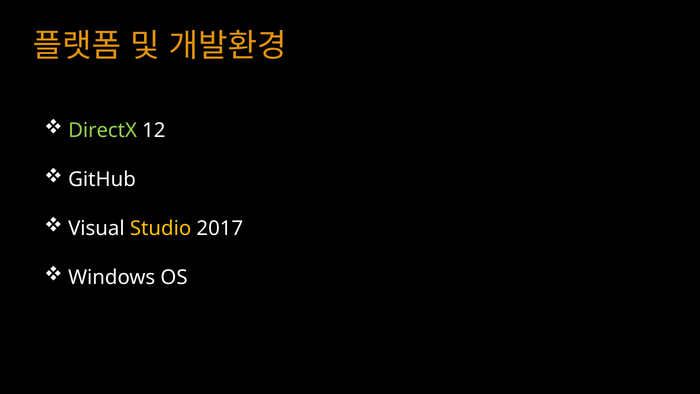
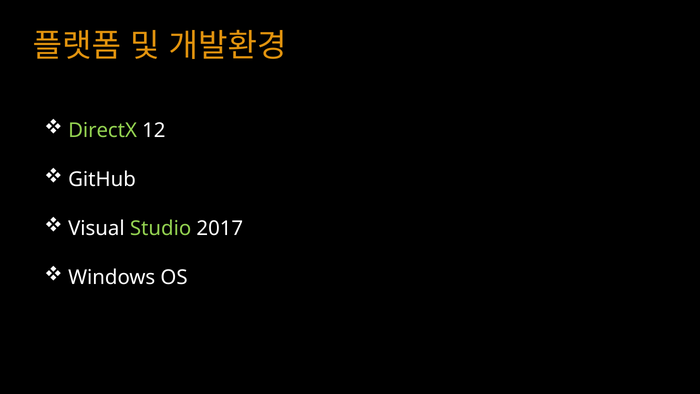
Studio colour: yellow -> light green
